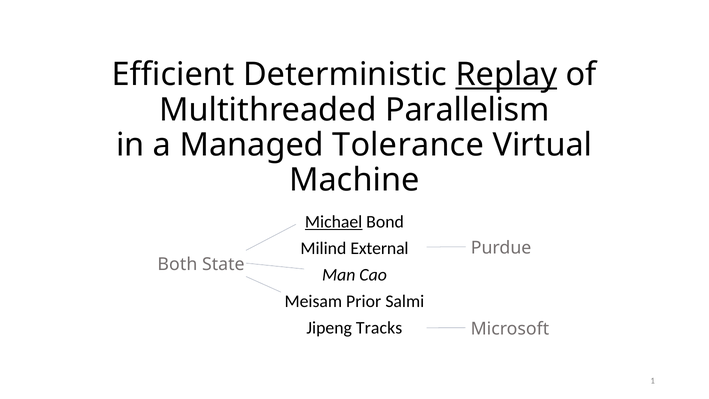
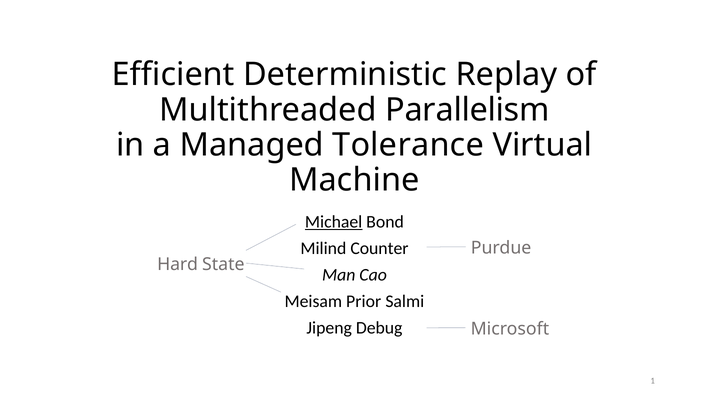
Replay underline: present -> none
External: External -> Counter
Both: Both -> Hard
Tracks: Tracks -> Debug
